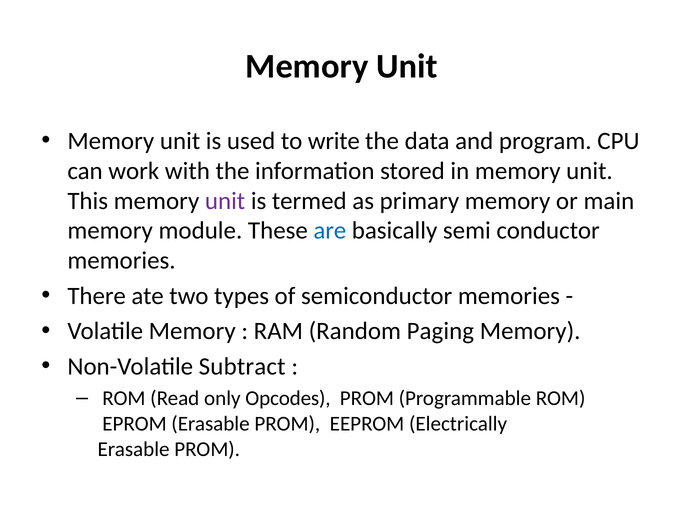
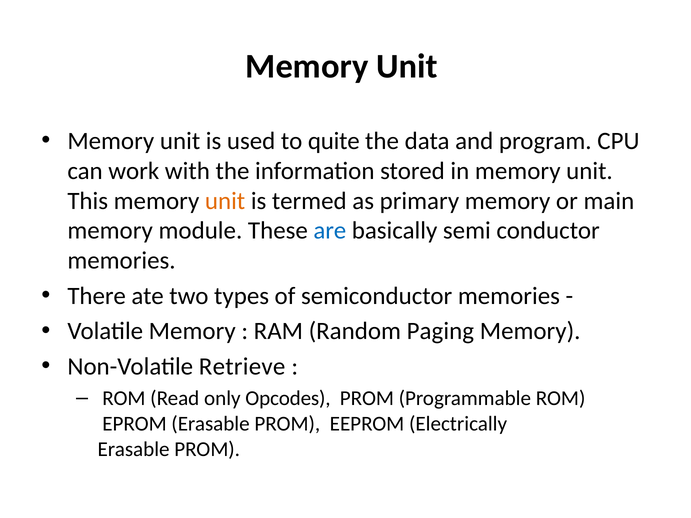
write: write -> quite
unit at (225, 201) colour: purple -> orange
Subtract: Subtract -> Retrieve
